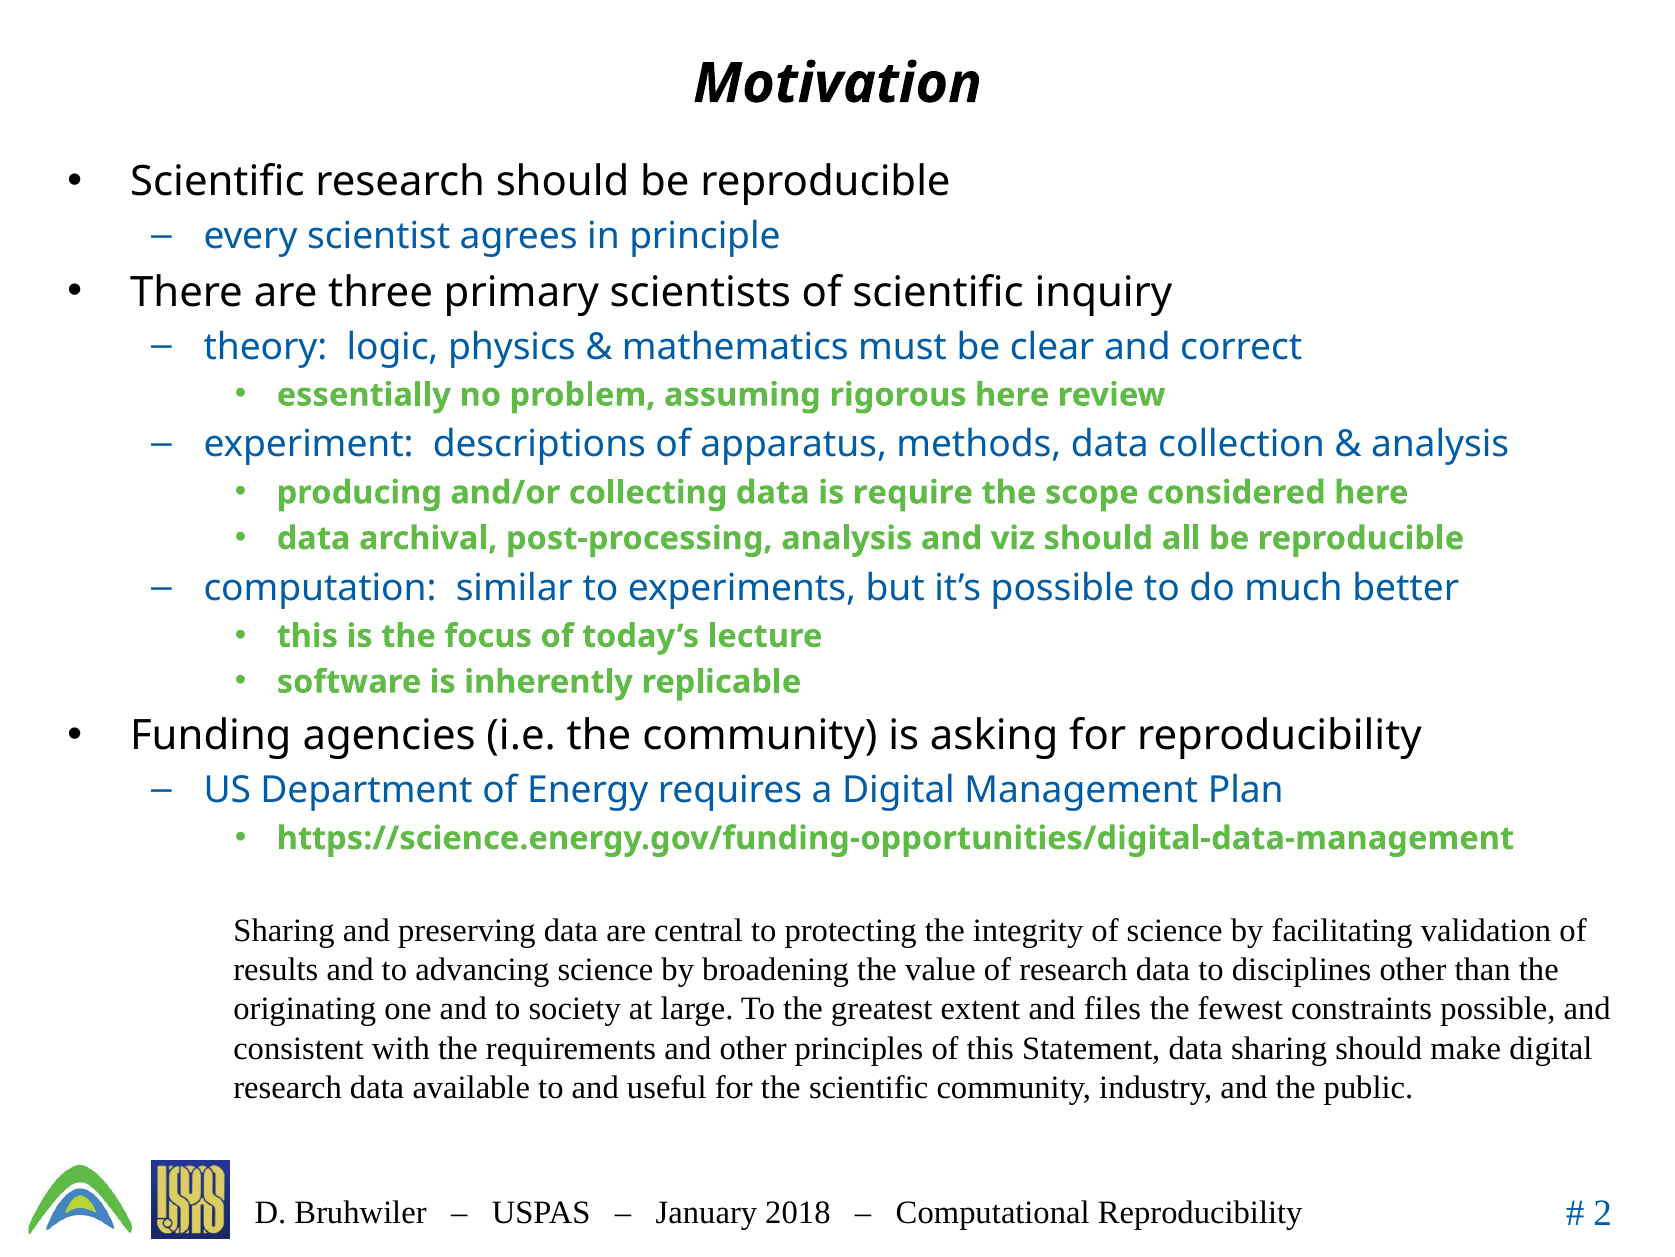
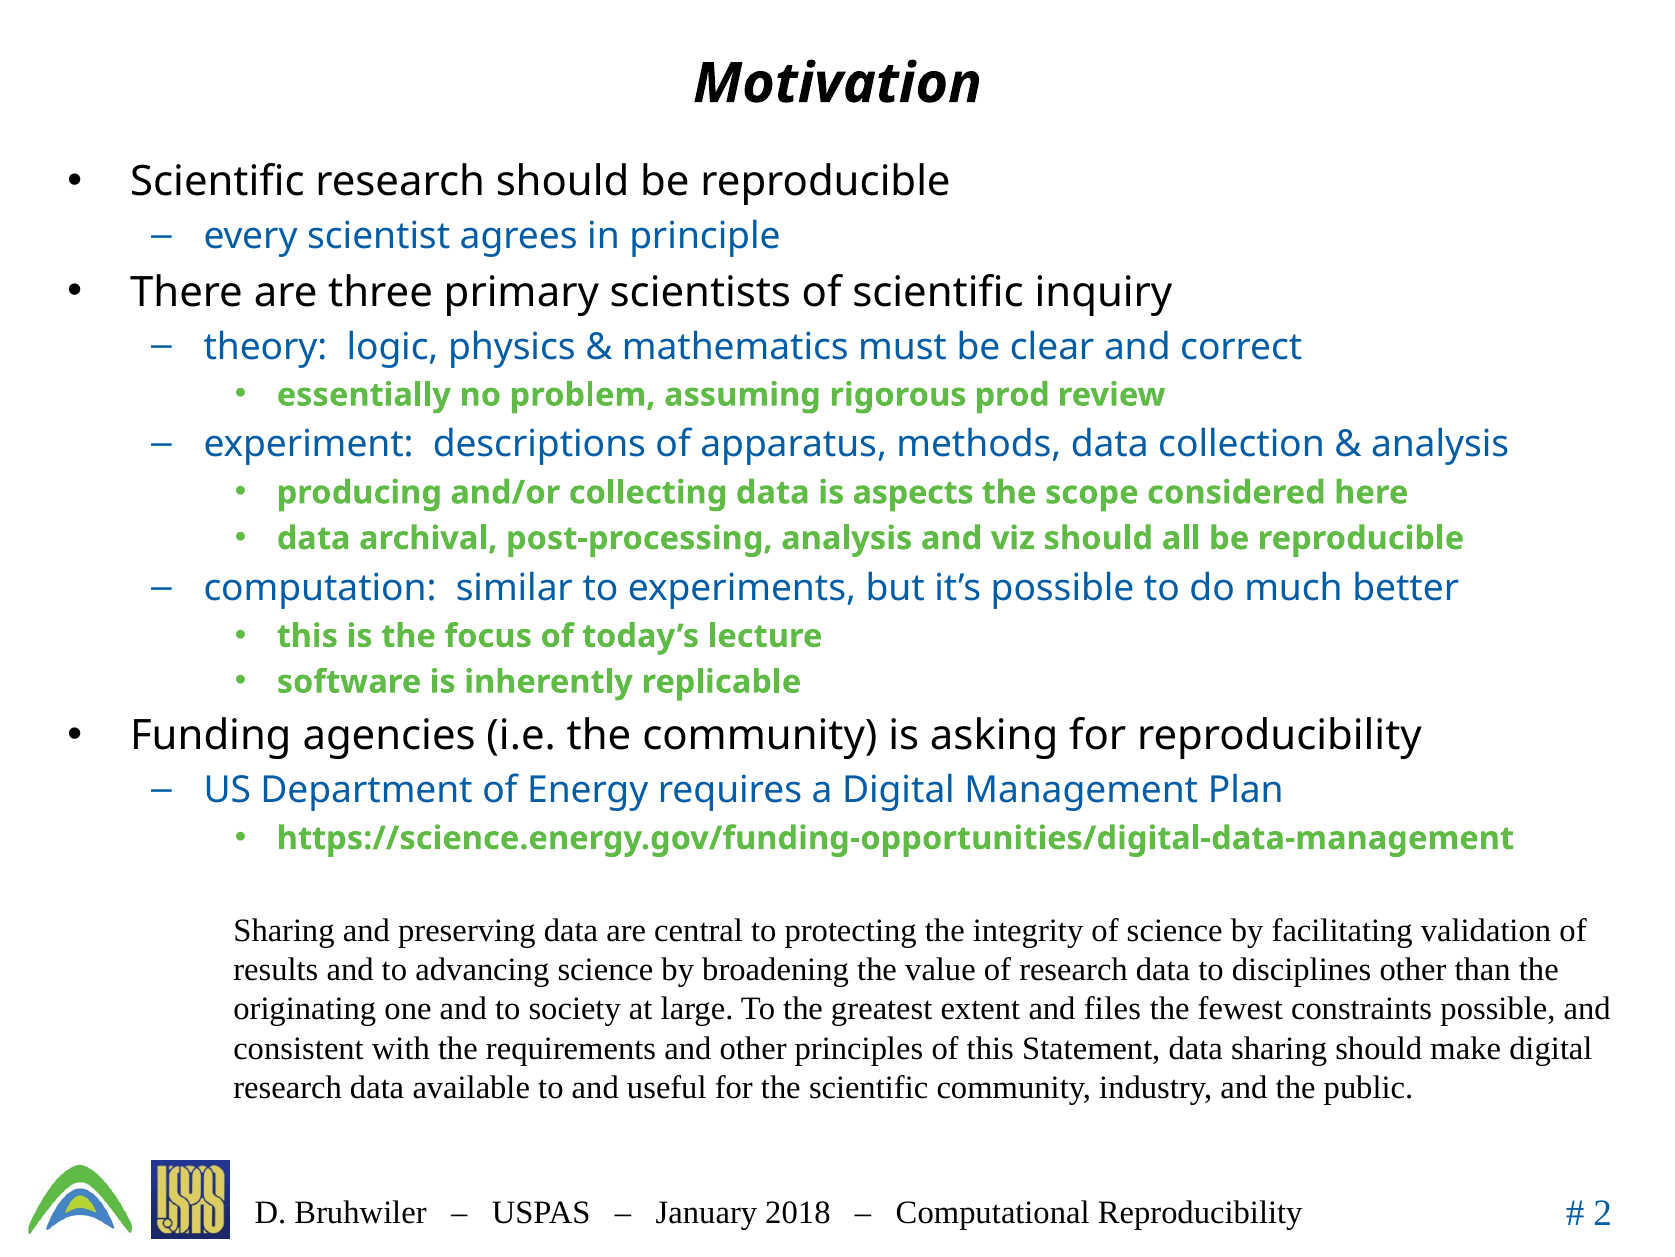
rigorous here: here -> prod
require: require -> aspects
